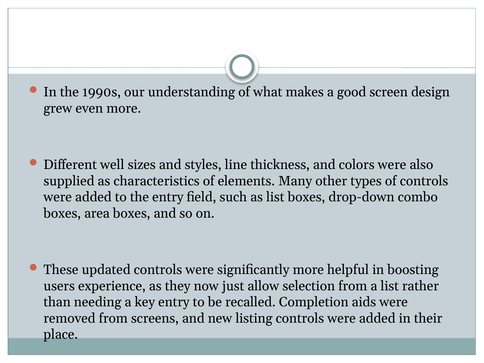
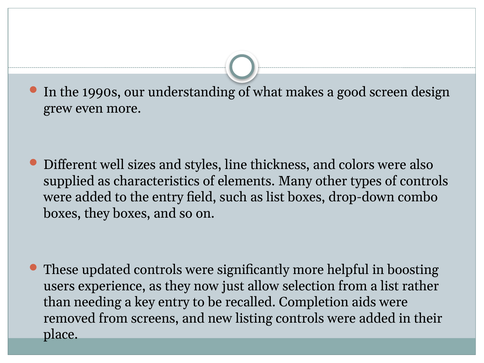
boxes area: area -> they
